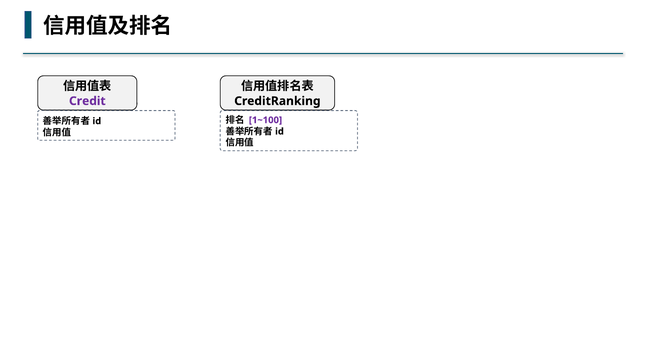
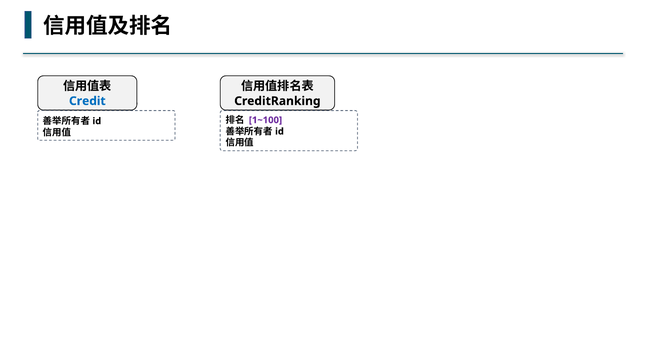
Credit colour: purple -> blue
